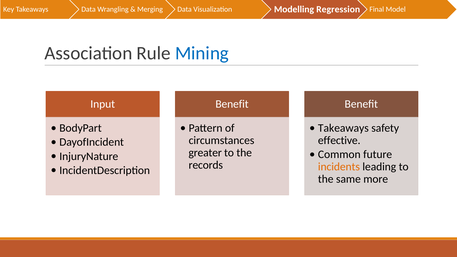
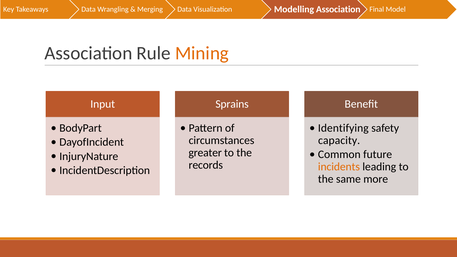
Modelling Regression: Regression -> Association
Mining colour: blue -> orange
Benefit at (232, 104): Benefit -> Sprains
Takeaways at (343, 128): Takeaways -> Identifying
effective: effective -> capacity
